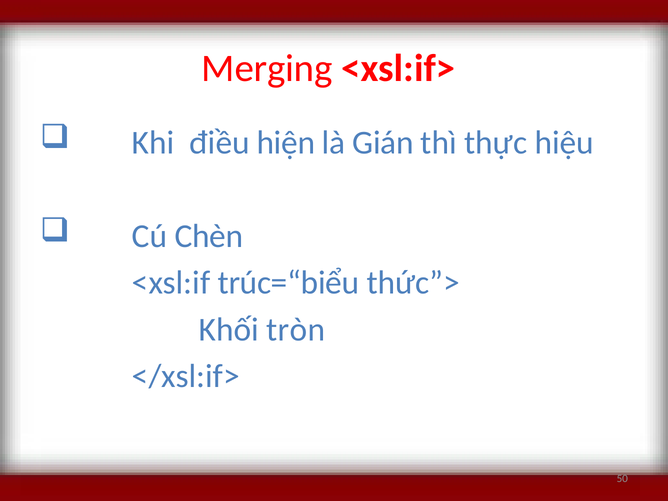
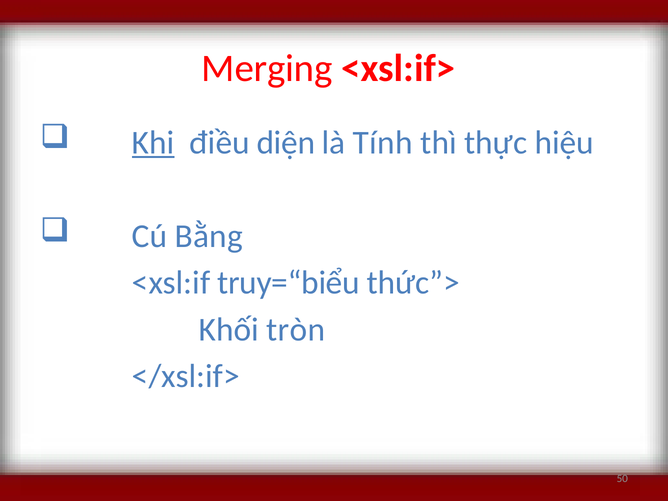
Khi underline: none -> present
hiện: hiện -> diện
Gián: Gián -> Tính
Chèn: Chèn -> Bằng
trúc=“biểu: trúc=“biểu -> truy=“biểu
